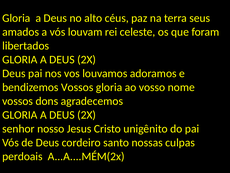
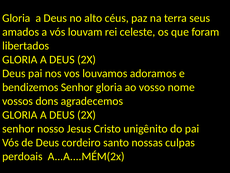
bendizemos Vossos: Vossos -> Senhor
